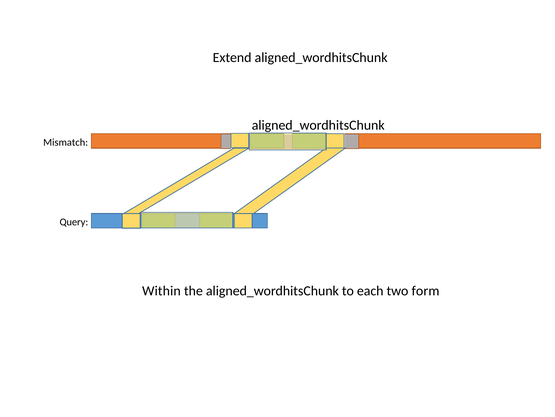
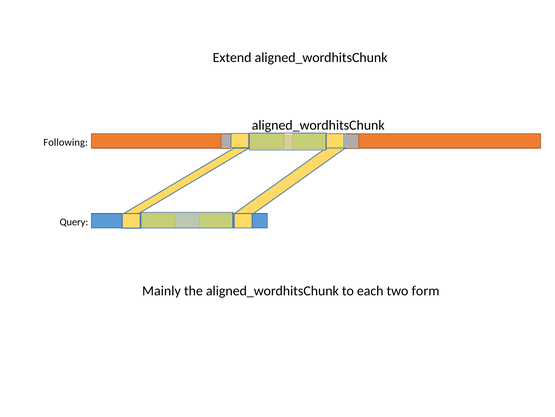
Mismatch: Mismatch -> Following
Within: Within -> Mainly
